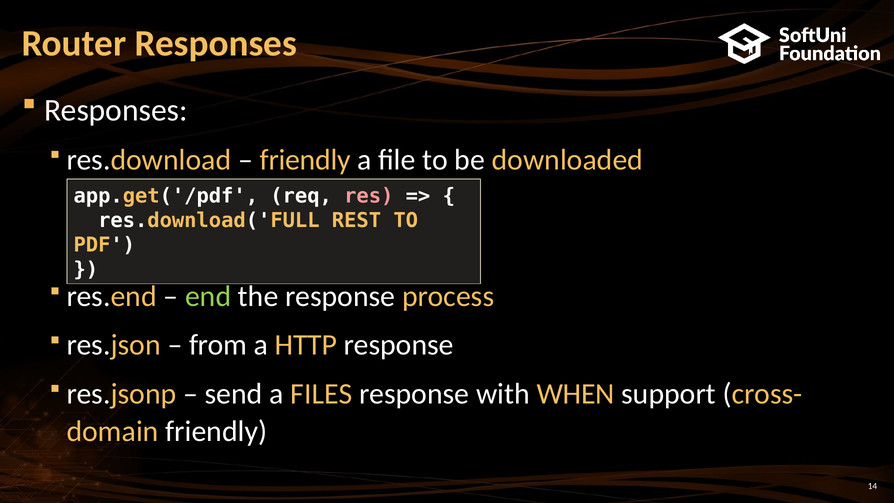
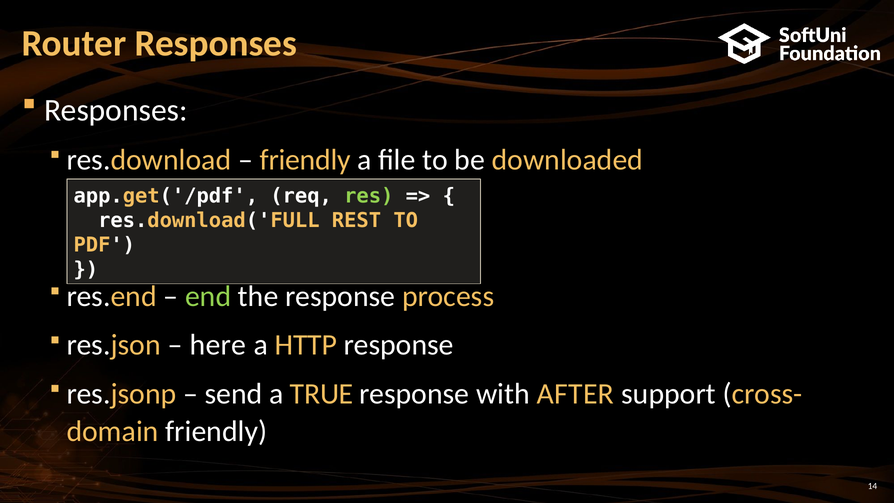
res colour: pink -> light green
from: from -> here
FILES: FILES -> TRUE
WHEN: WHEN -> AFTER
